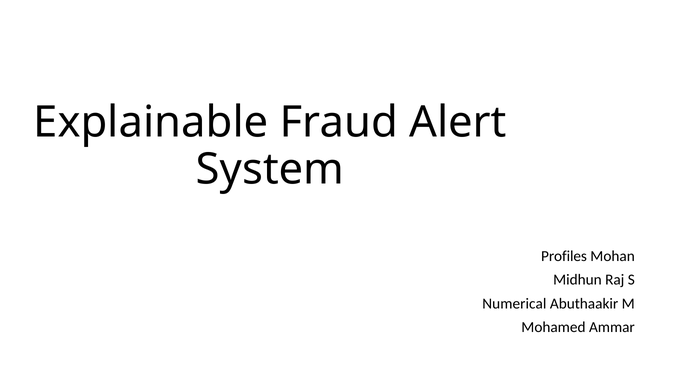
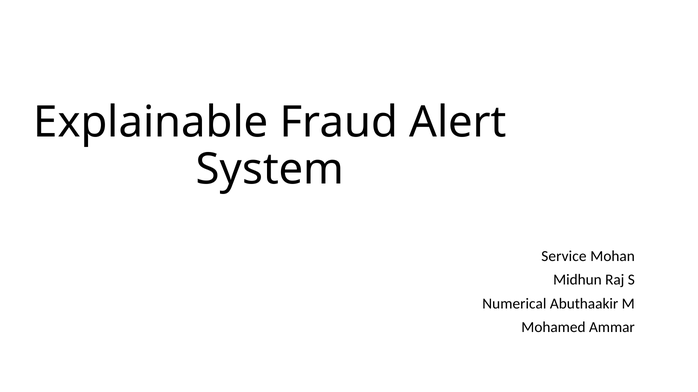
Profiles: Profiles -> Service
